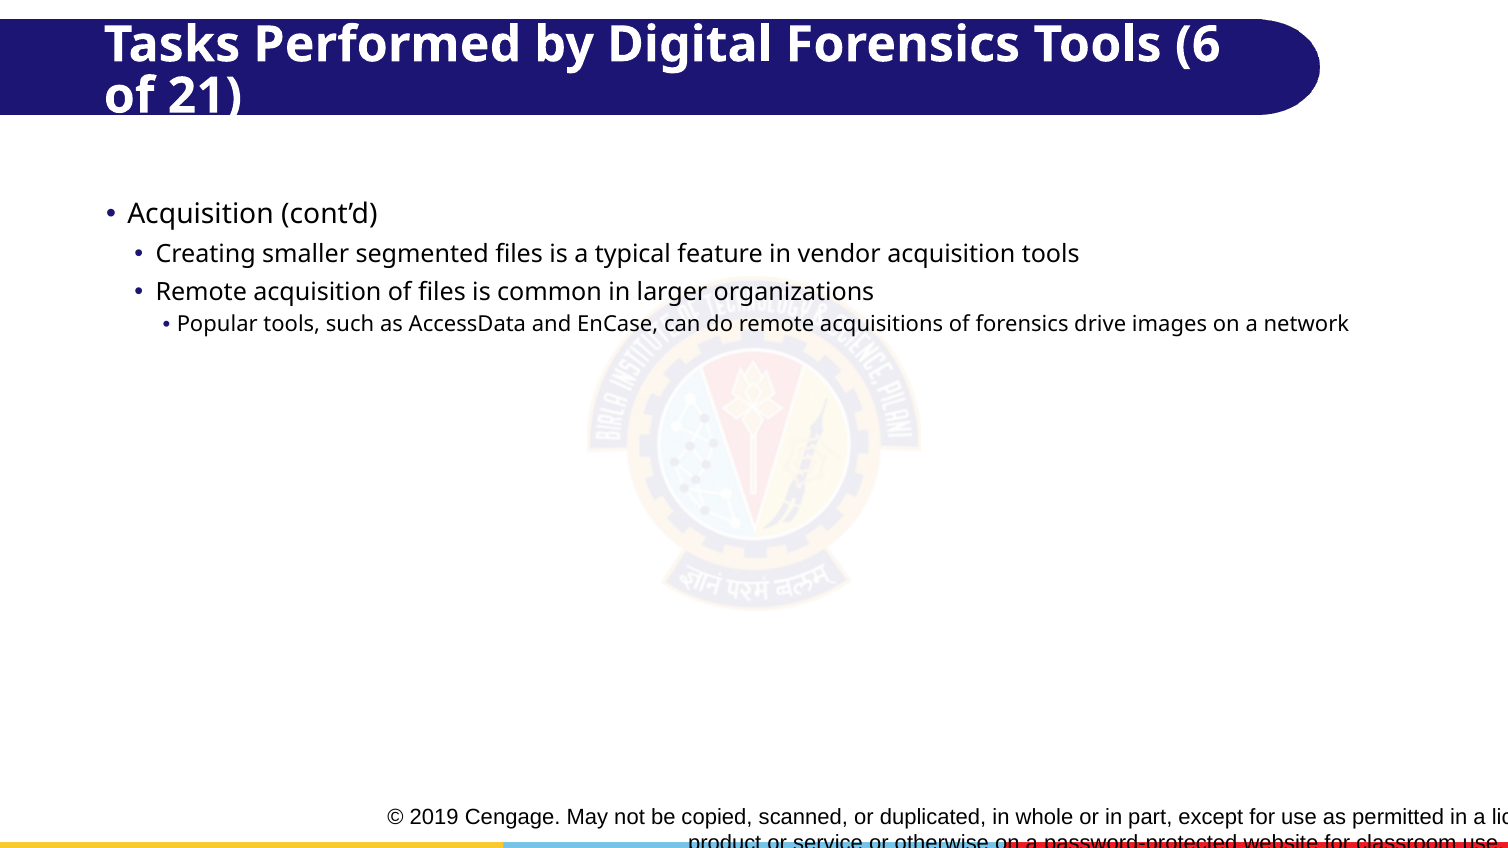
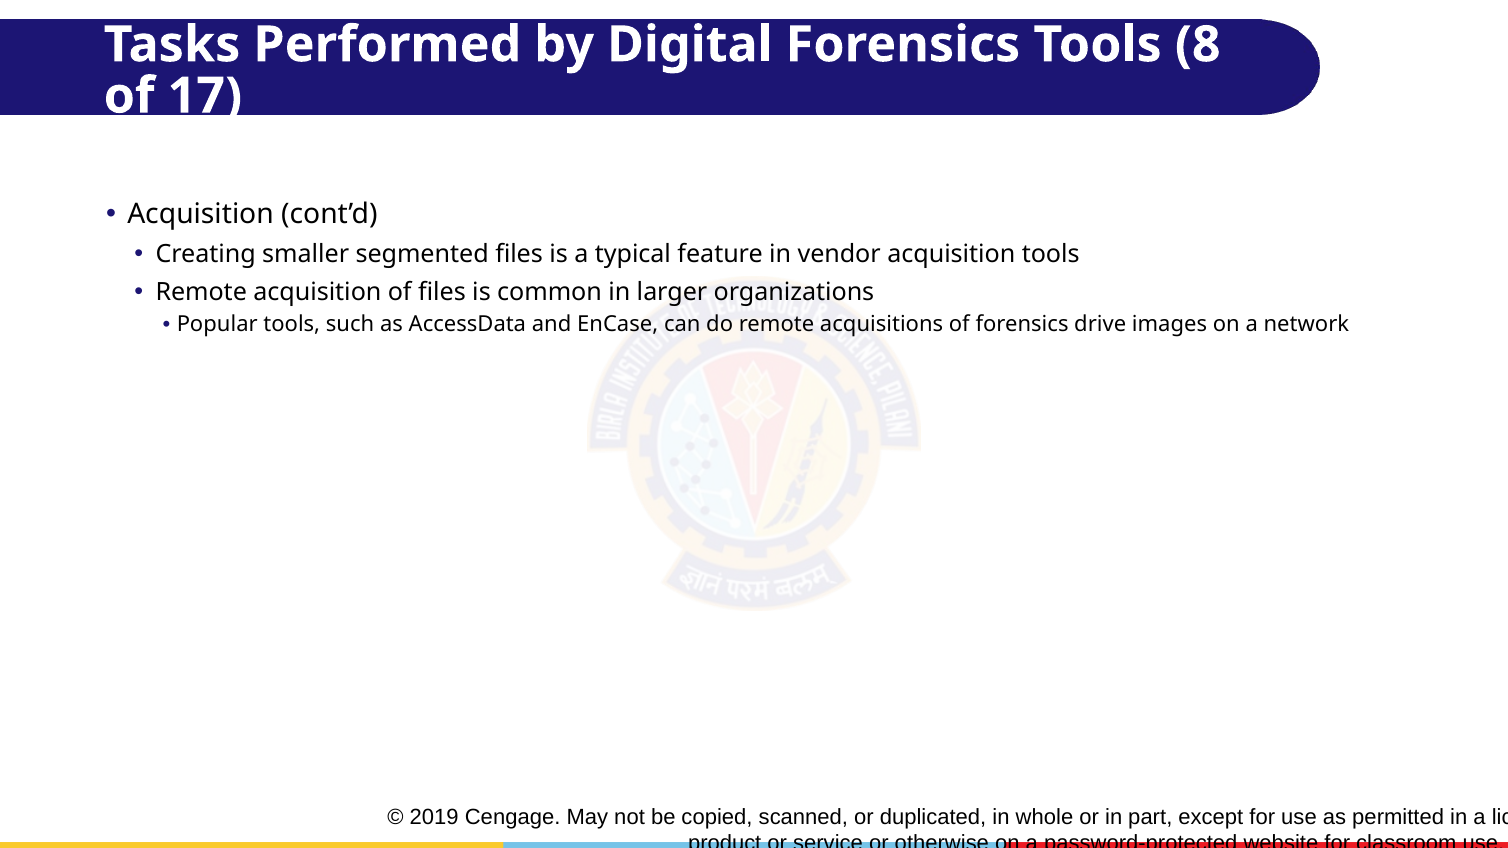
6: 6 -> 8
21: 21 -> 17
